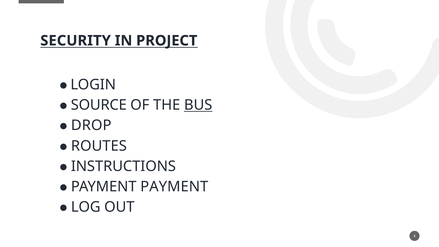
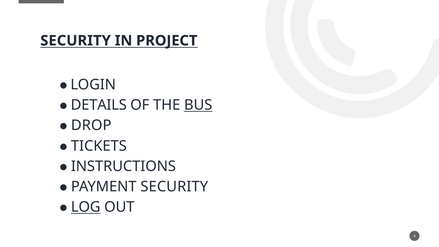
SOURCE: SOURCE -> DETAILS
ROUTES: ROUTES -> TICKETS
PAYMENT PAYMENT: PAYMENT -> SECURITY
LOG underline: none -> present
